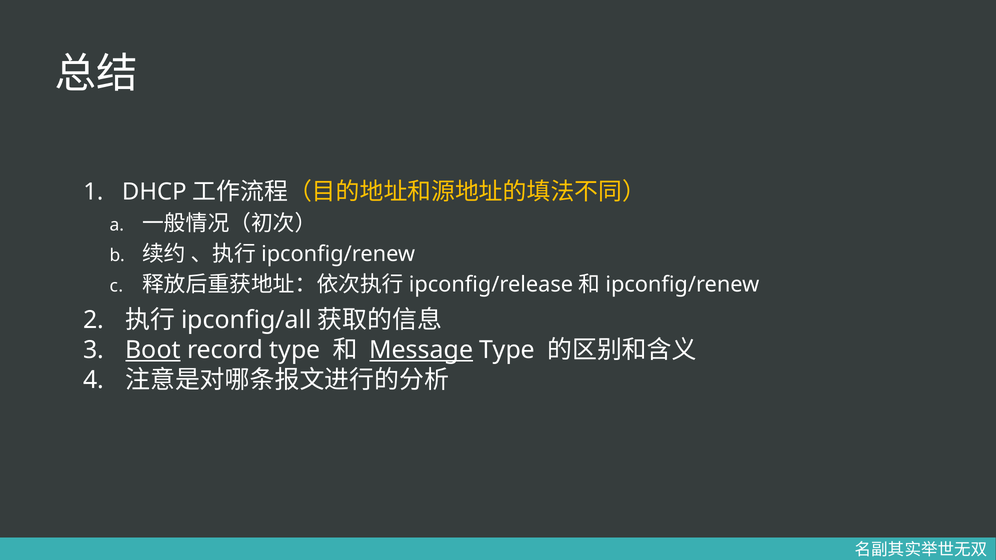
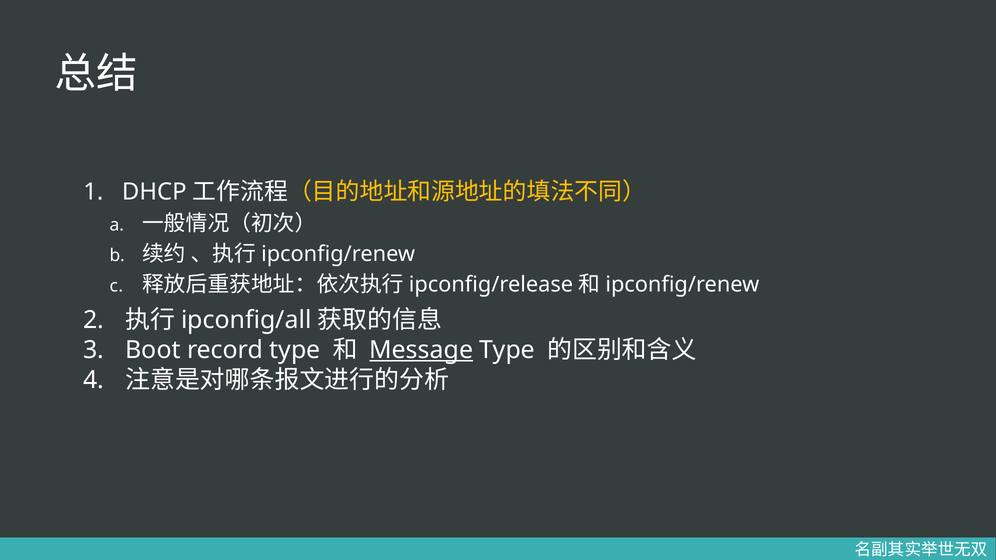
Boot underline: present -> none
